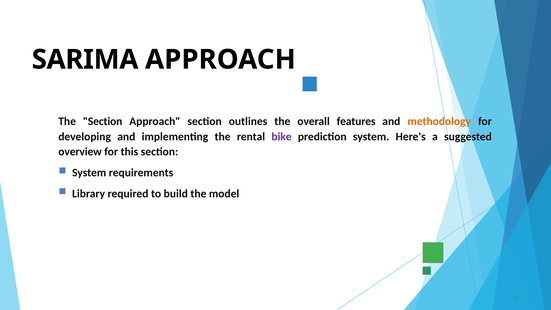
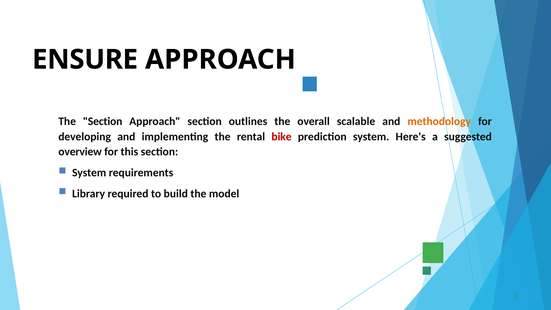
SARIMA: SARIMA -> ENSURE
features: features -> scalable
bike colour: purple -> red
